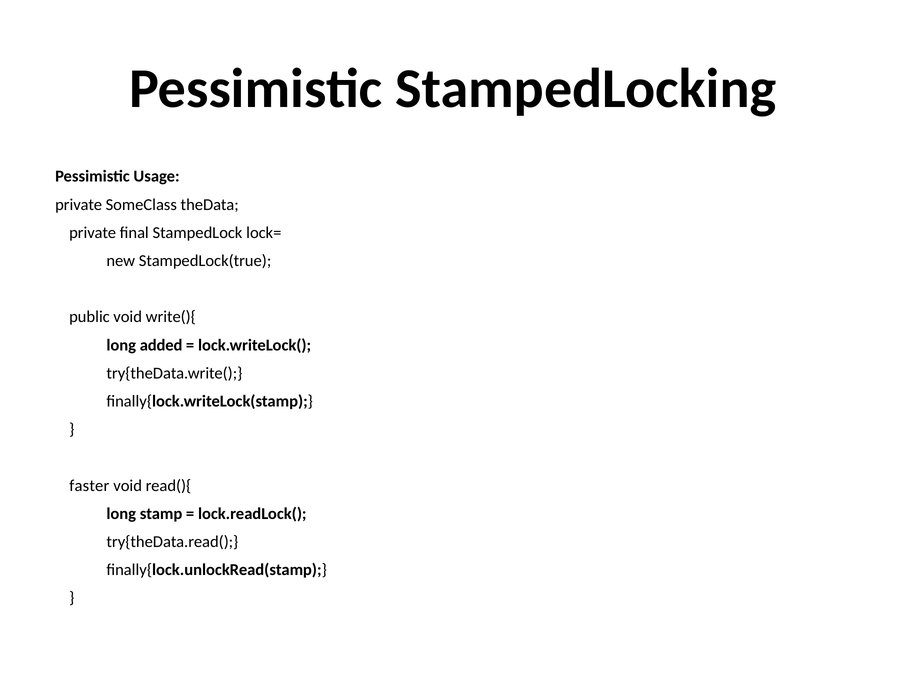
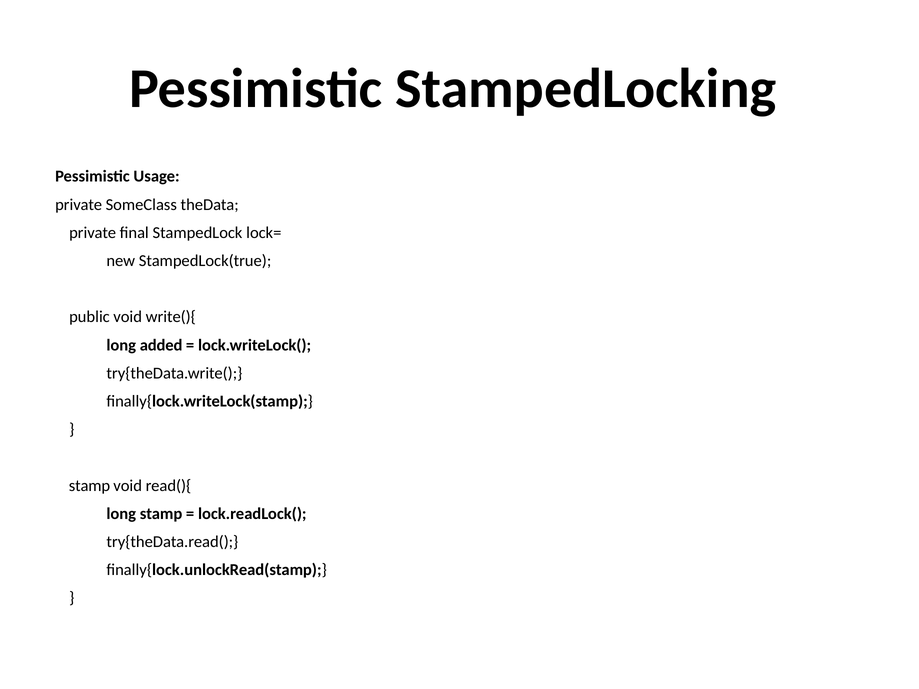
faster at (89, 486): faster -> stamp
